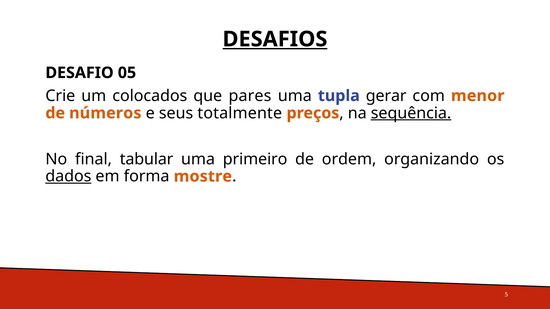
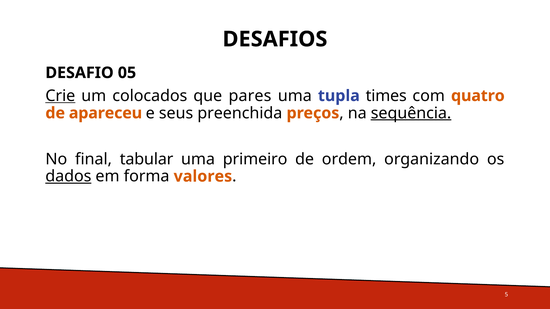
DESAFIOS underline: present -> none
Crie underline: none -> present
gerar: gerar -> times
menor: menor -> quatro
números: números -> apareceu
totalmente: totalmente -> preenchida
mostre: mostre -> valores
